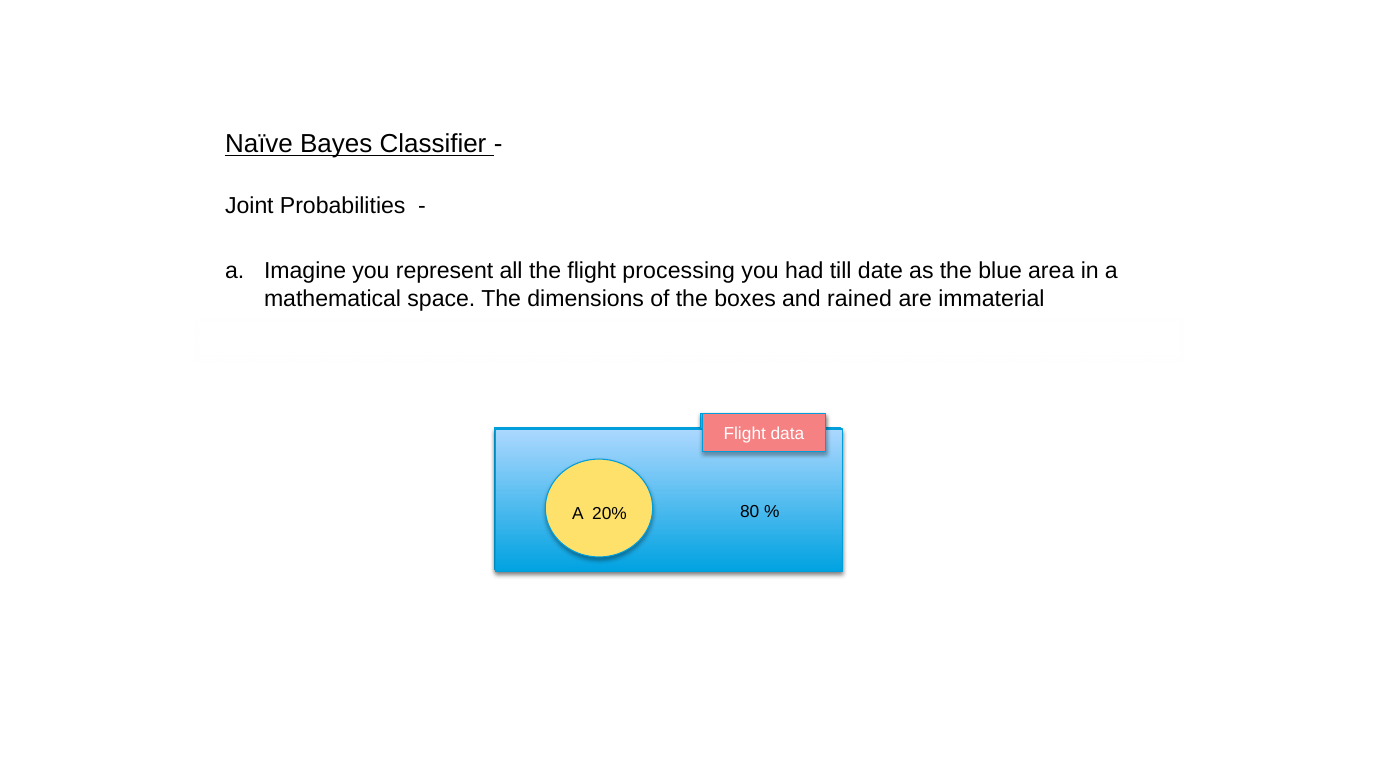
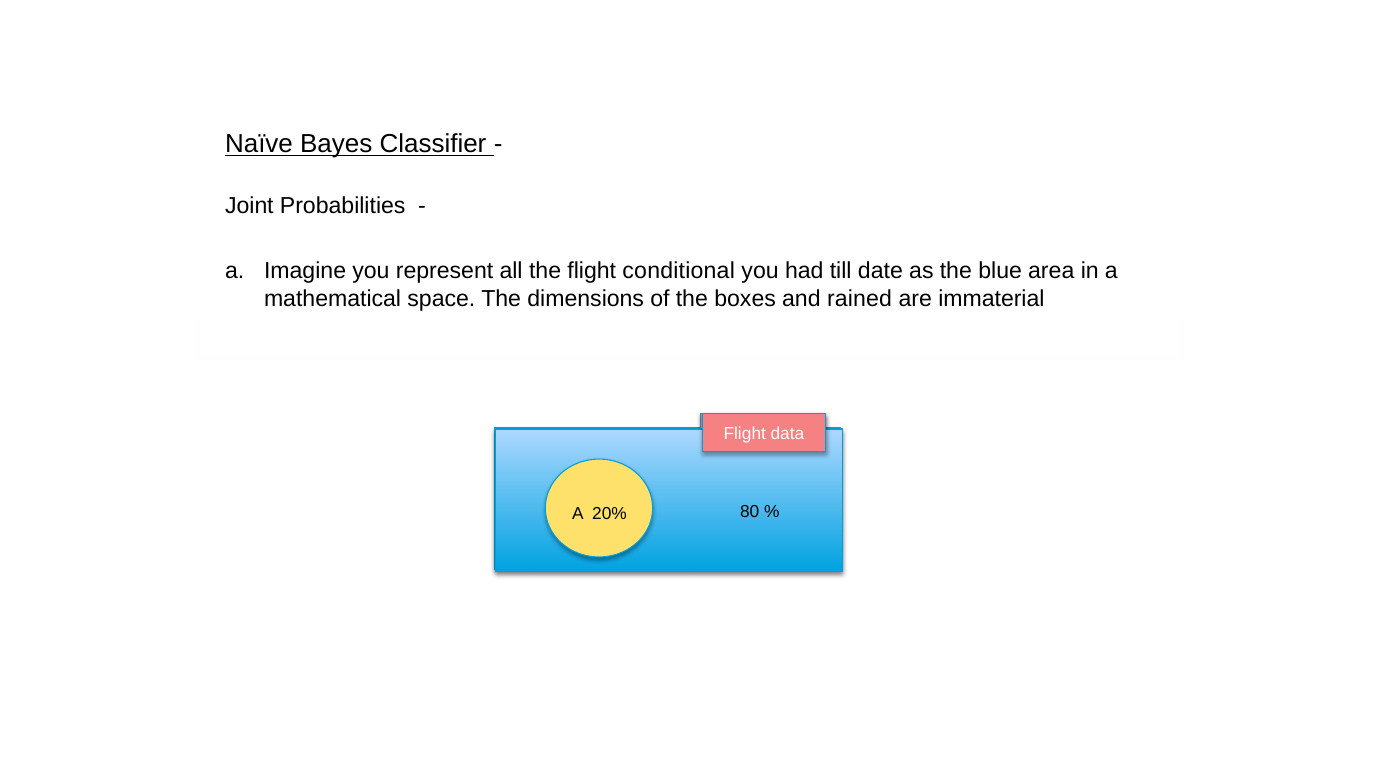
processing: processing -> conditional
